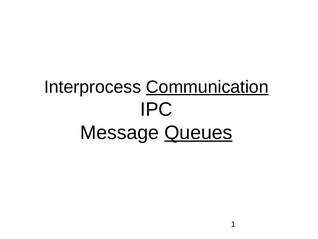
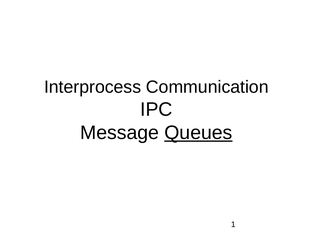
Communication underline: present -> none
